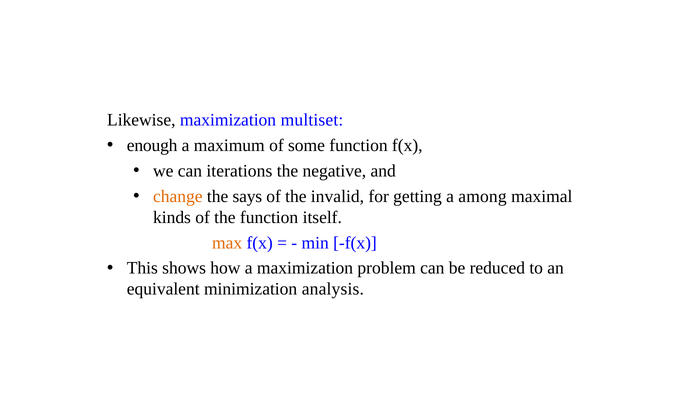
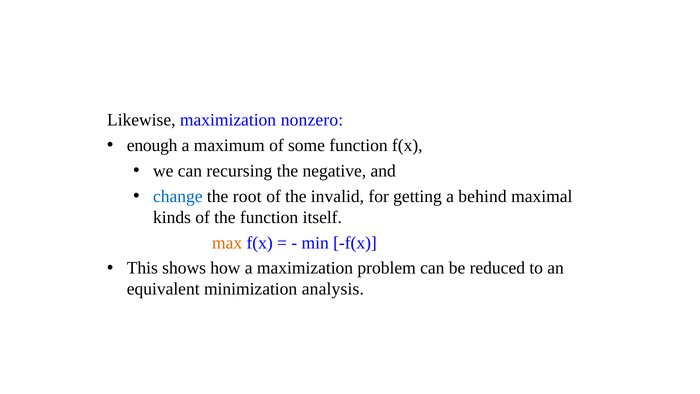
multiset: multiset -> nonzero
iterations: iterations -> recursing
change colour: orange -> blue
says: says -> root
among: among -> behind
